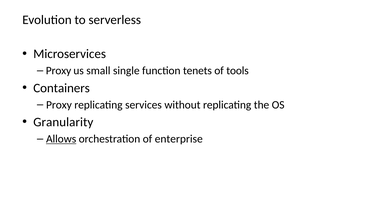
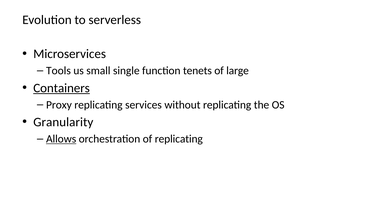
Proxy at (59, 71): Proxy -> Tools
tools: tools -> large
Containers underline: none -> present
of enterprise: enterprise -> replicating
